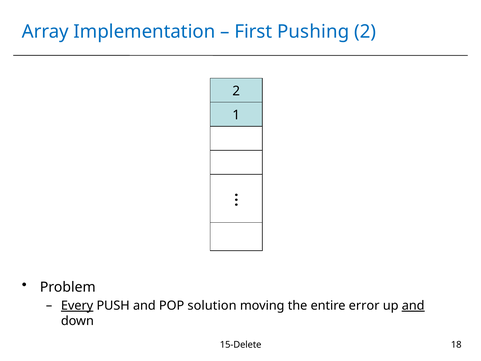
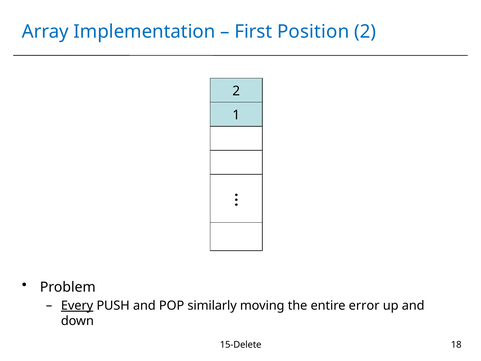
Pushing: Pushing -> Position
solution: solution -> similarly
and at (413, 305) underline: present -> none
